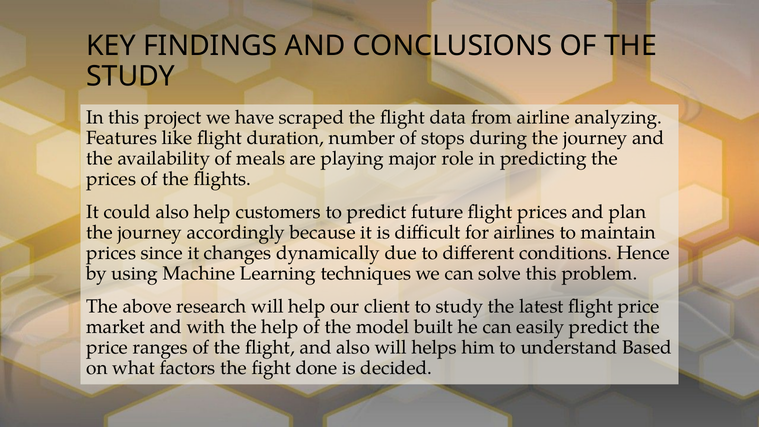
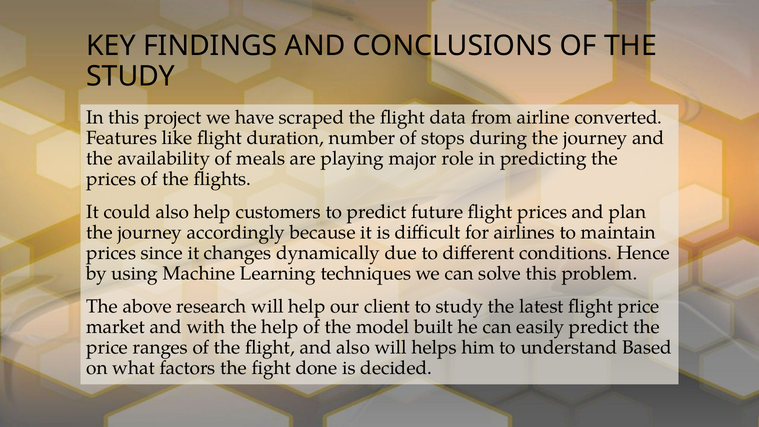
analyzing: analyzing -> converted
